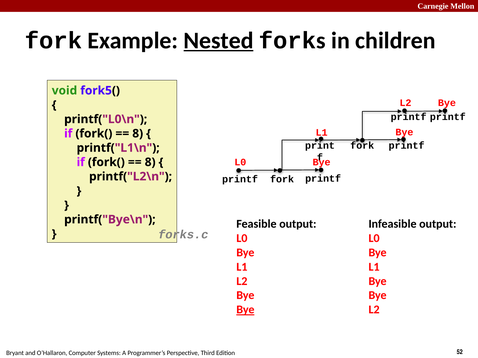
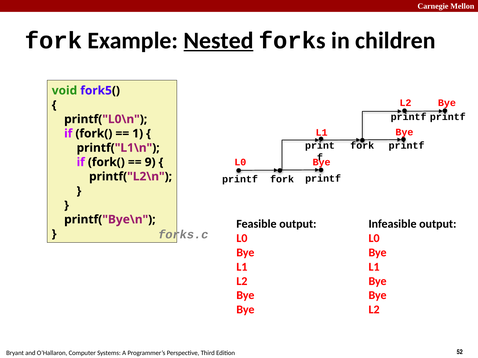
8 at (138, 134): 8 -> 1
8 at (150, 162): 8 -> 9
Bye at (245, 310) underline: present -> none
